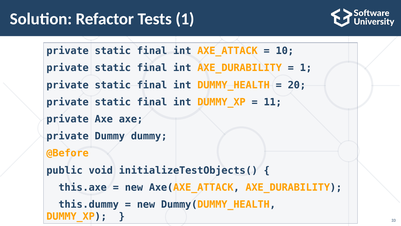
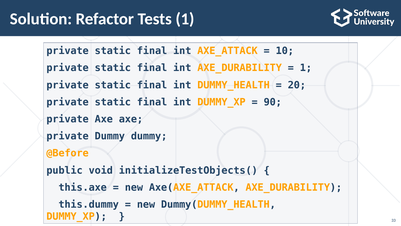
11: 11 -> 90
